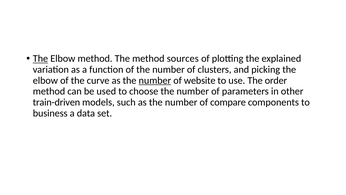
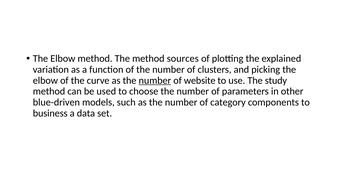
The at (40, 58) underline: present -> none
order: order -> study
train-driven: train-driven -> blue-driven
compare: compare -> category
